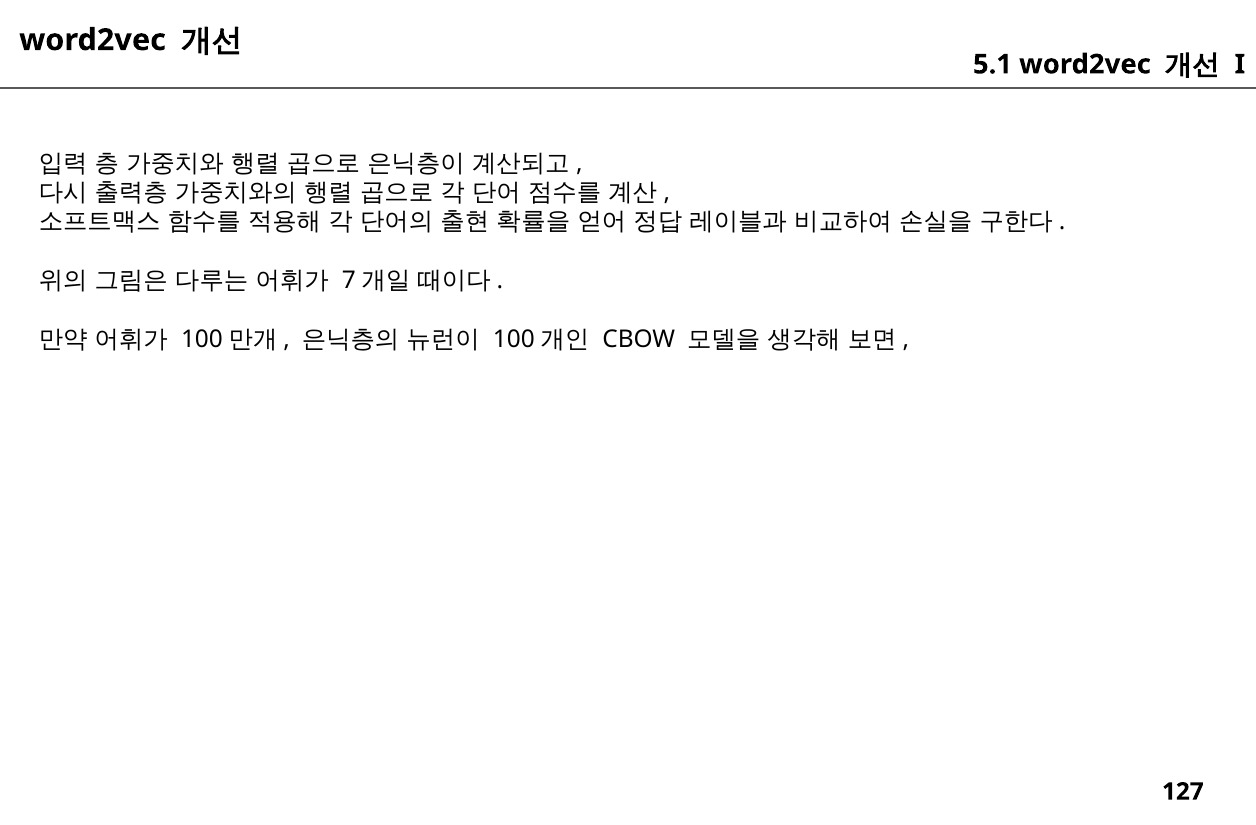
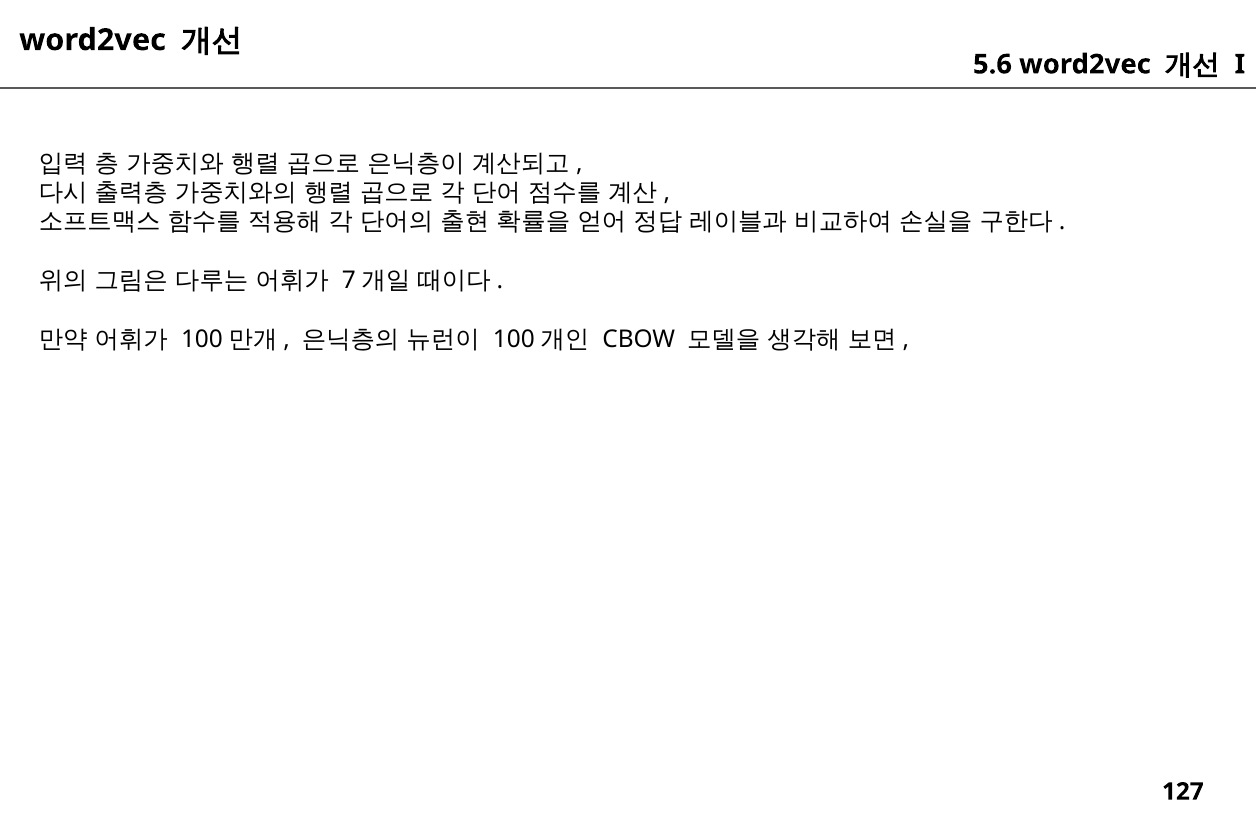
5.1: 5.1 -> 5.6
